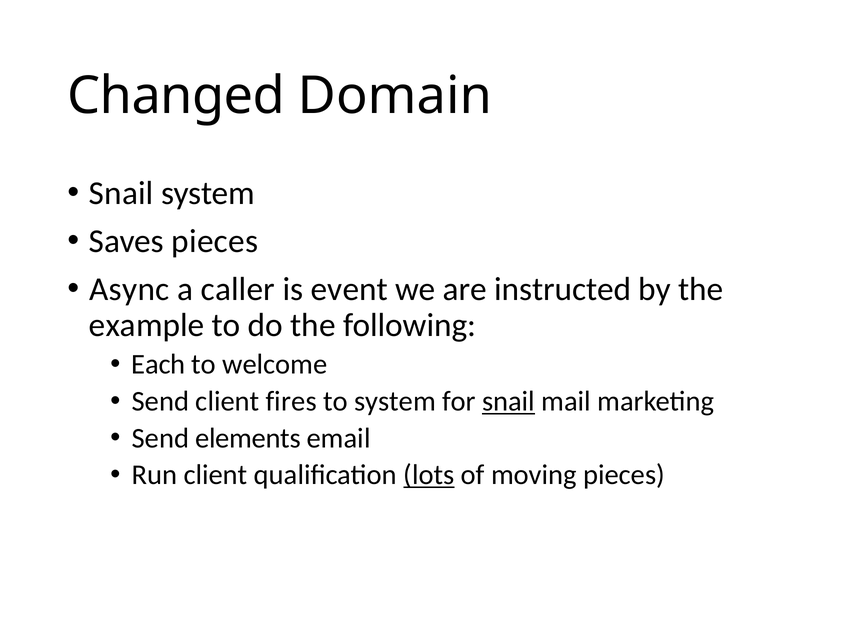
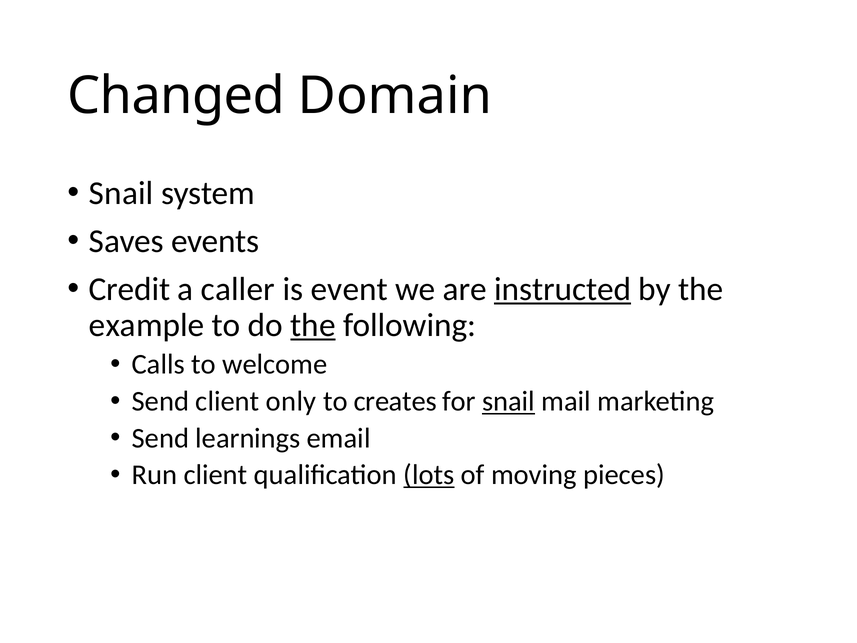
Saves pieces: pieces -> events
Async: Async -> Credit
instructed underline: none -> present
the at (313, 325) underline: none -> present
Each: Each -> Calls
fires: fires -> only
to system: system -> creates
elements: elements -> learnings
